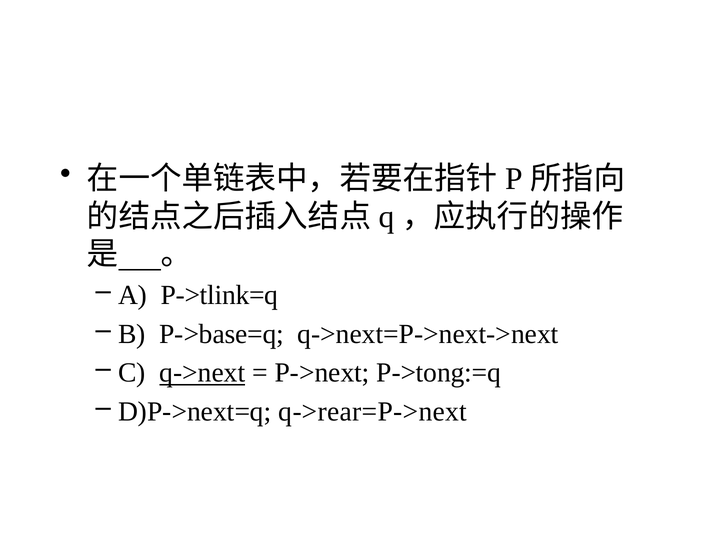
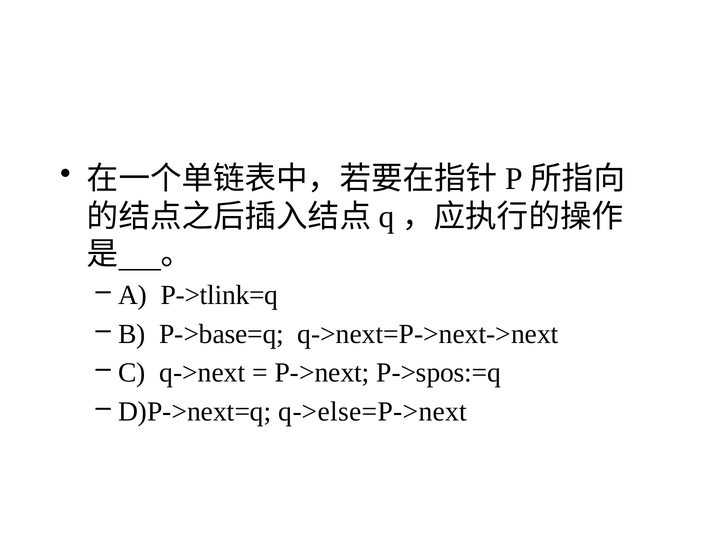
q->next underline: present -> none
P->tong:=q: P->tong:=q -> P->spos:=q
q->rear=P->next: q->rear=P->next -> q->else=P->next
